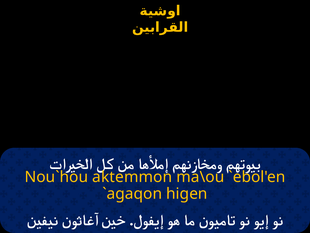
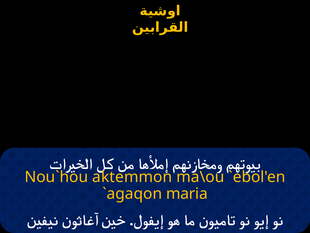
higen: higen -> maria
